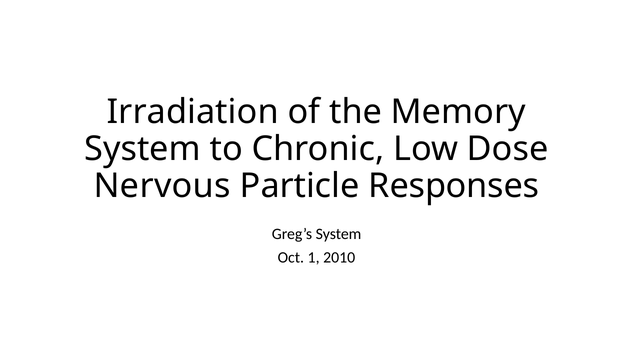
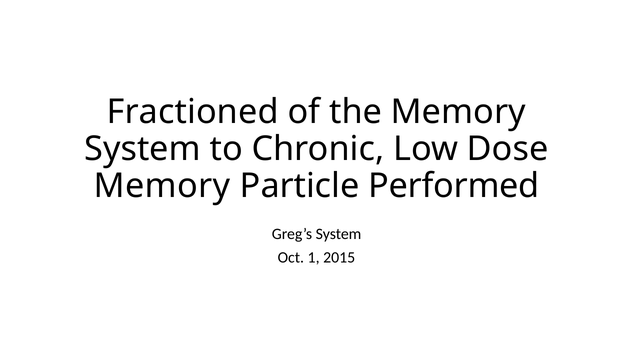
Irradiation: Irradiation -> Fractioned
Nervous at (162, 186): Nervous -> Memory
Responses: Responses -> Performed
2010: 2010 -> 2015
